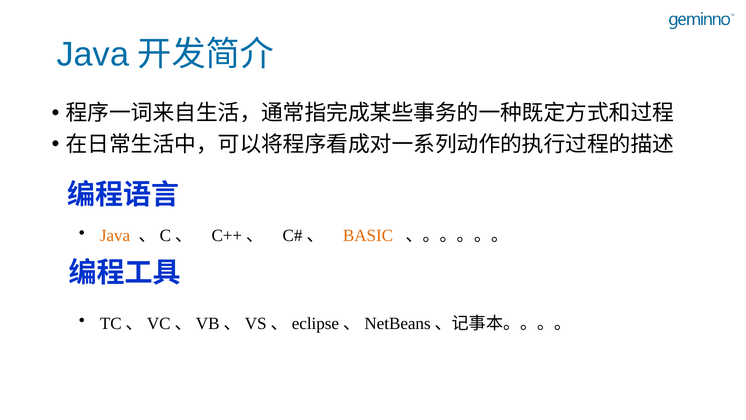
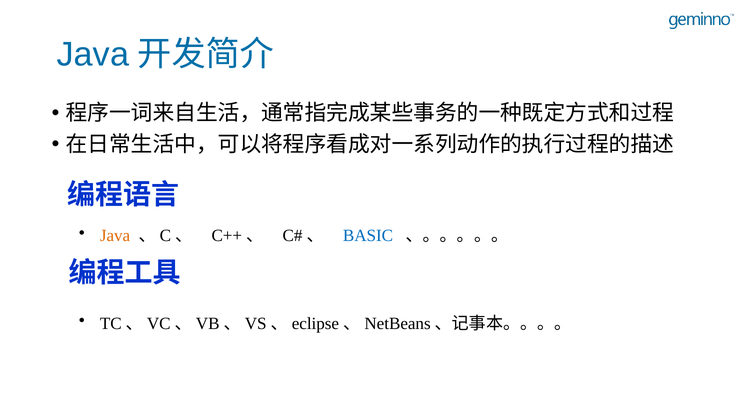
BASIC colour: orange -> blue
